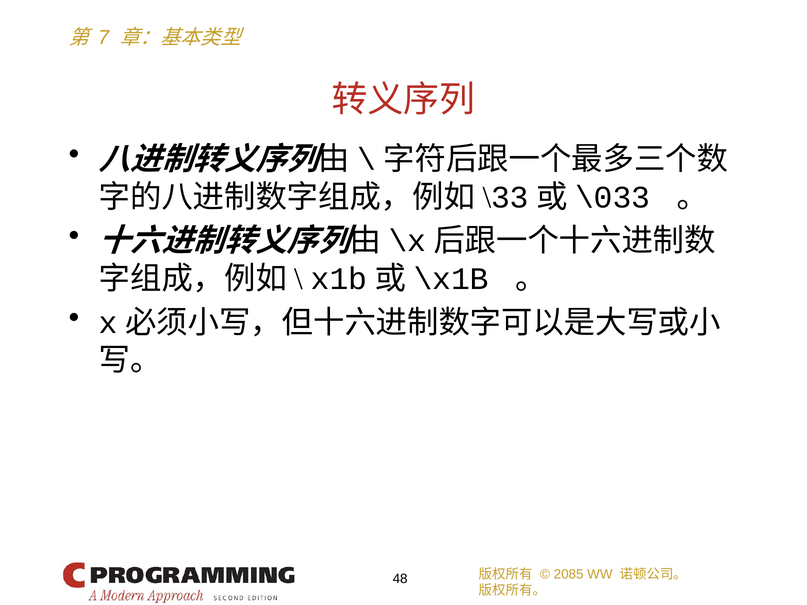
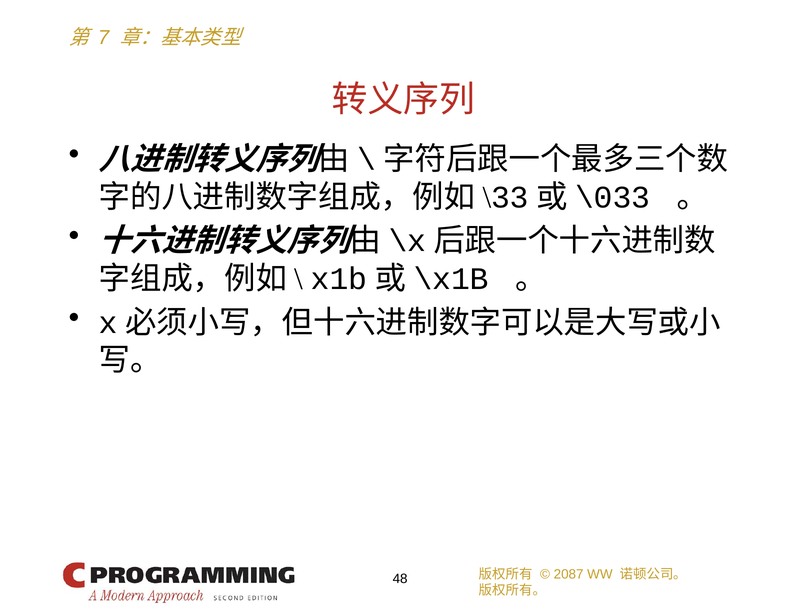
2085: 2085 -> 2087
